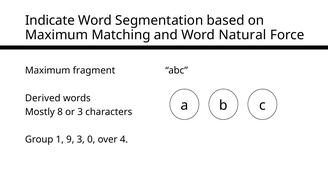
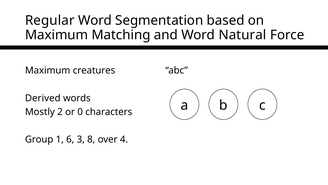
Indicate: Indicate -> Regular
fragment: fragment -> creatures
8: 8 -> 2
or 3: 3 -> 0
9: 9 -> 6
0: 0 -> 8
